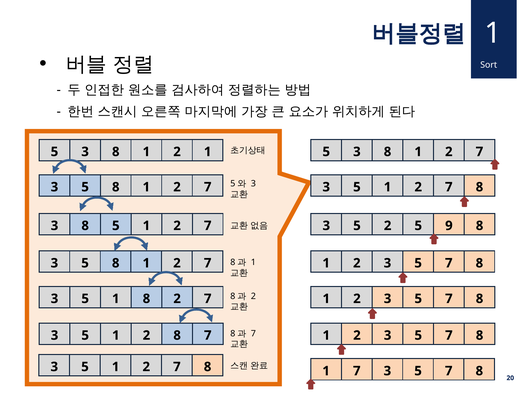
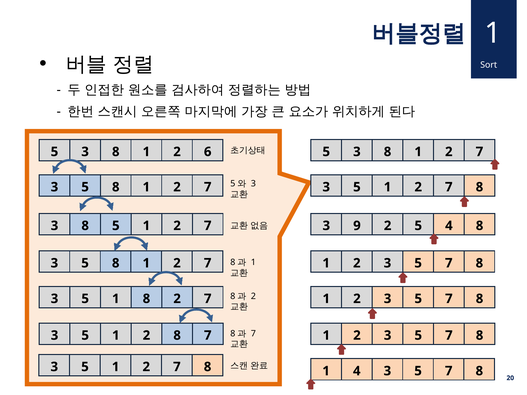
2 1: 1 -> 6
5 at (357, 226): 5 -> 9
5 9: 9 -> 4
1 7: 7 -> 4
